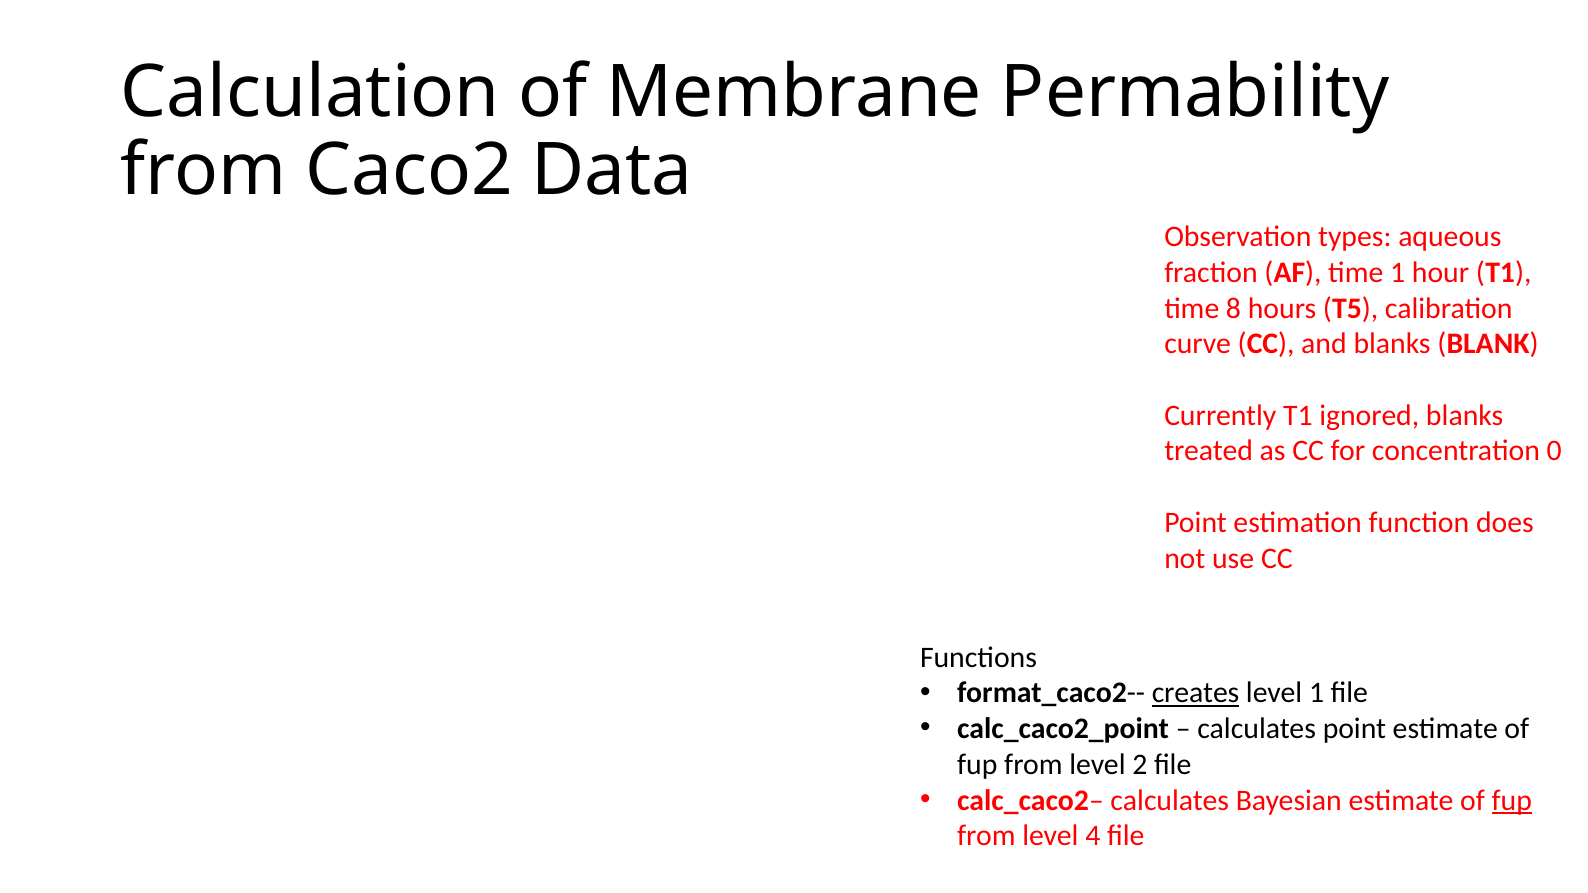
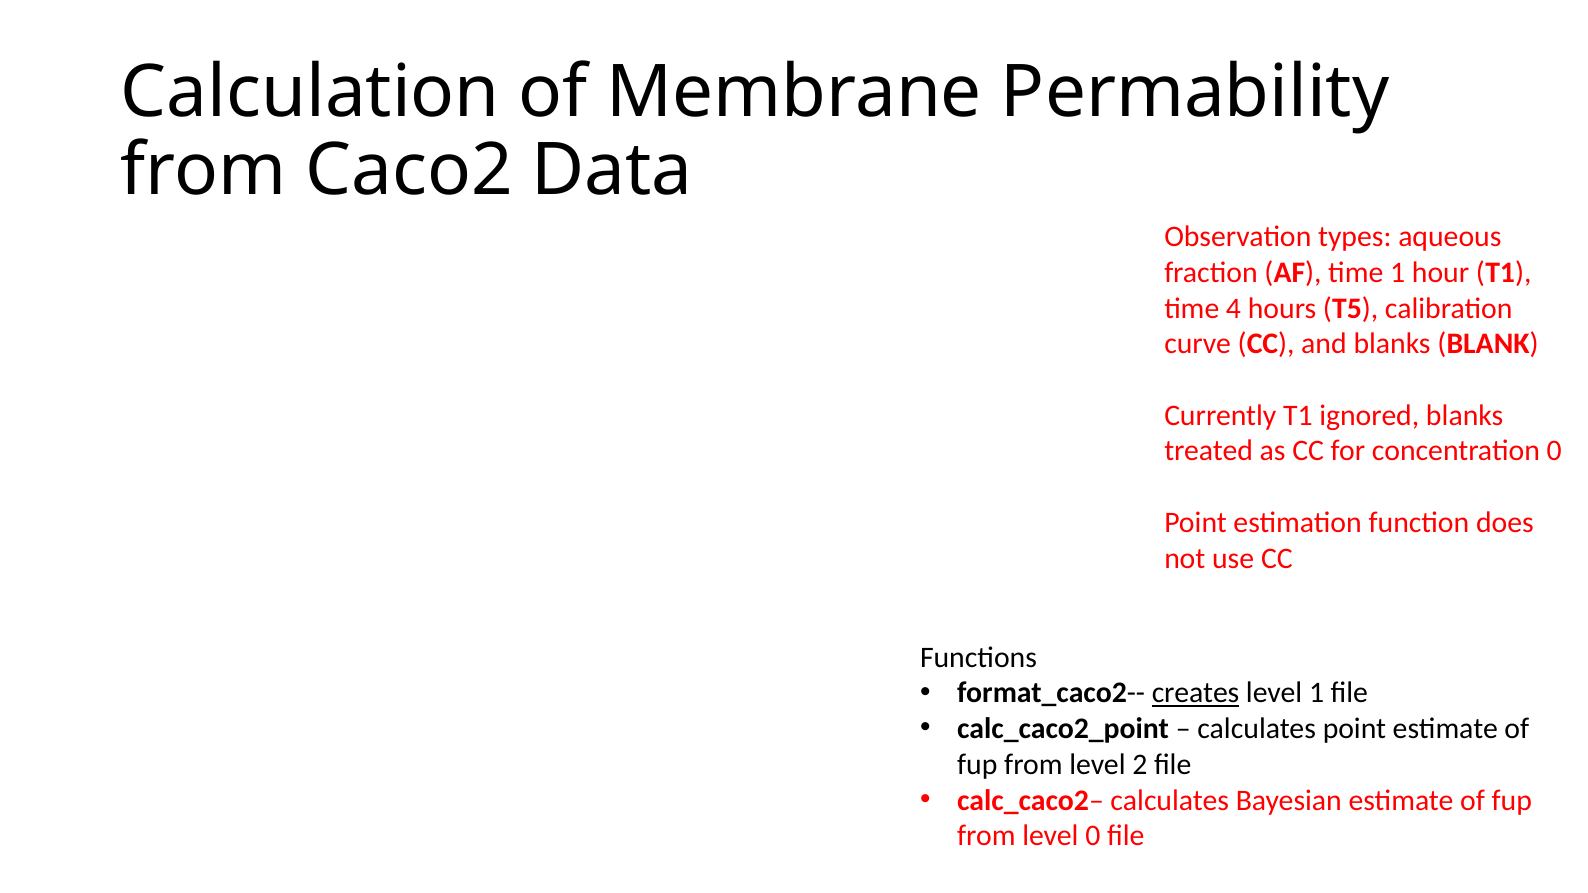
8: 8 -> 4
fup at (1512, 800) underline: present -> none
level 4: 4 -> 0
